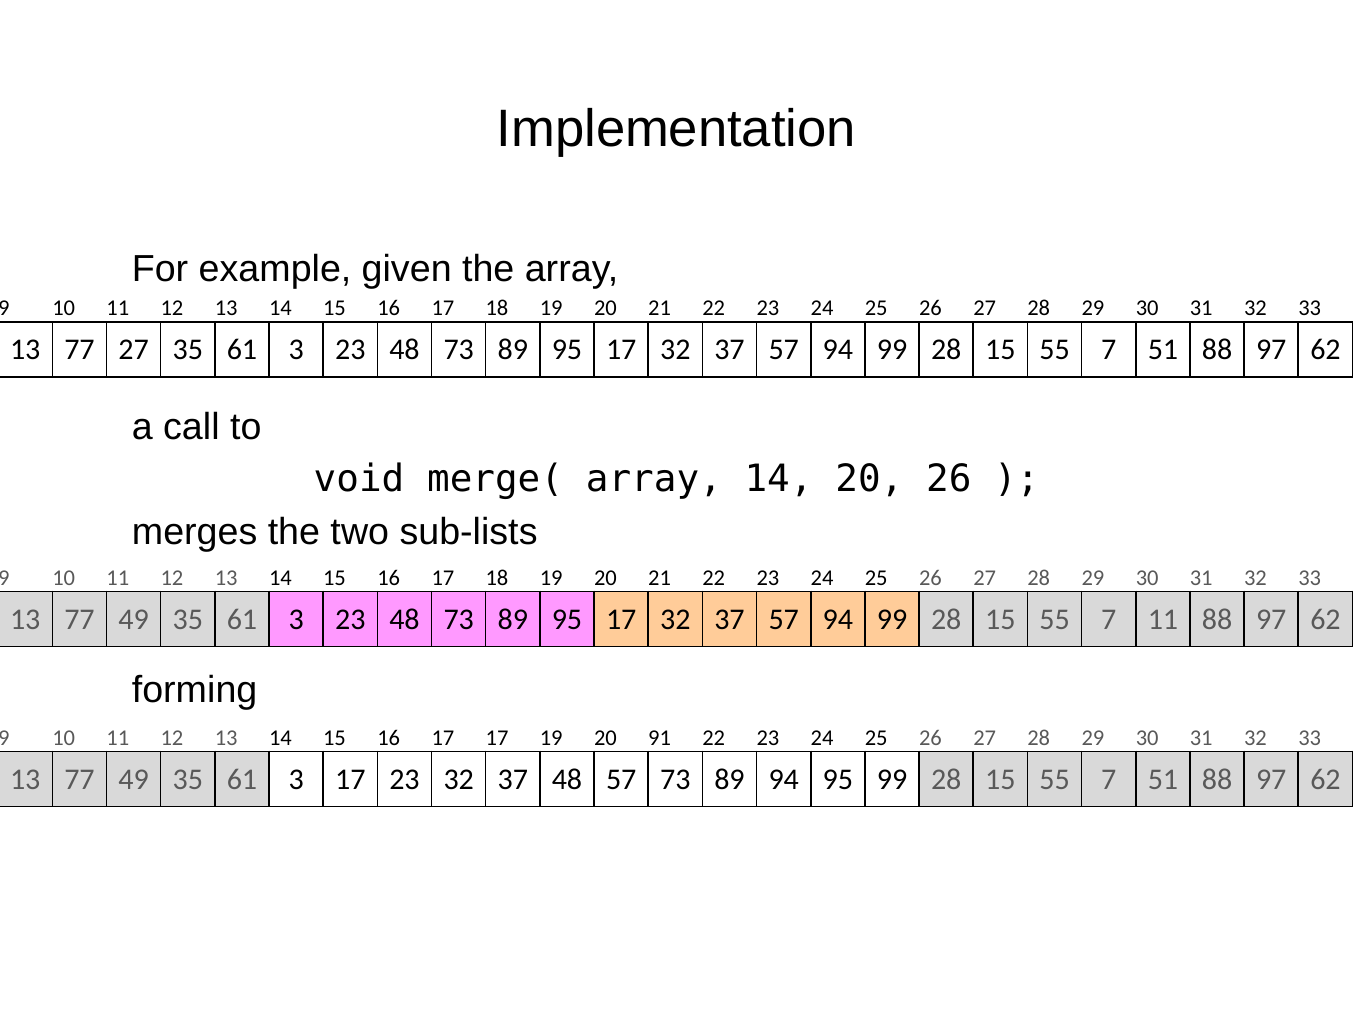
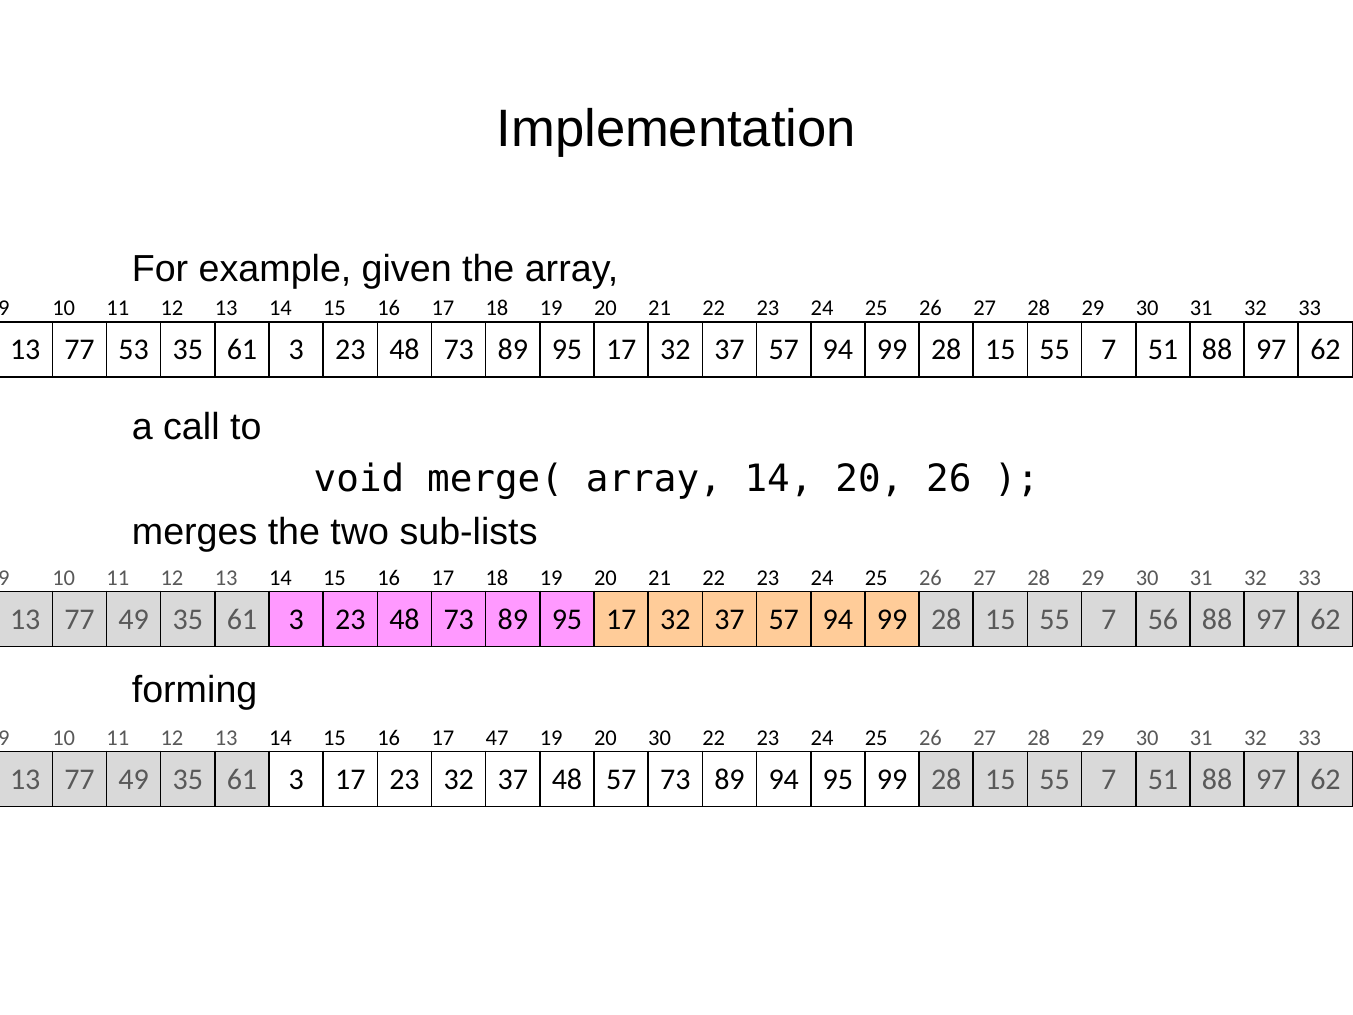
77 27: 27 -> 53
7 11: 11 -> 56
17 17: 17 -> 47
20 91: 91 -> 30
